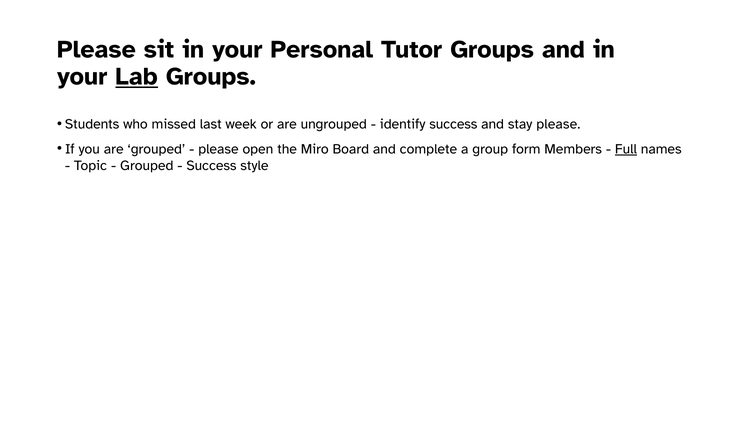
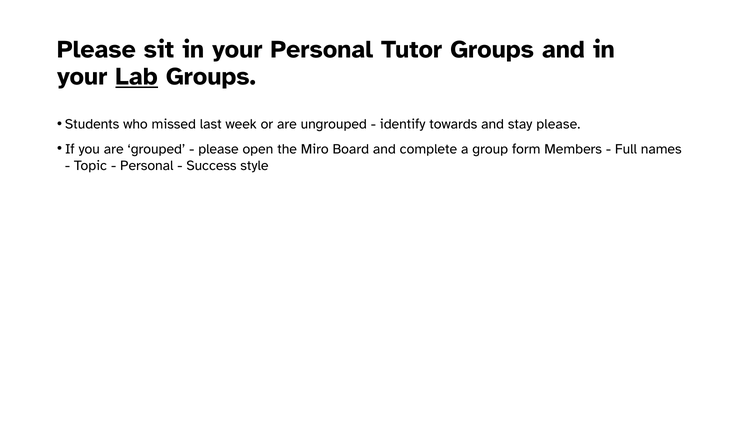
identify success: success -> towards
Full underline: present -> none
Grouped at (147, 166): Grouped -> Personal
